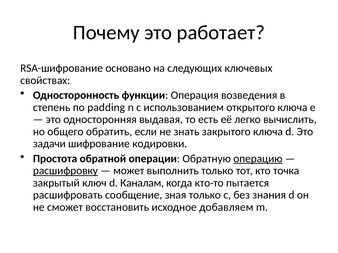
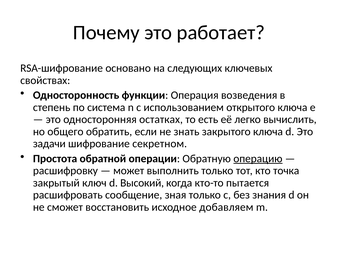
padding: padding -> система
выдавая: выдавая -> остатках
кодировки: кодировки -> секретном
расшифровку underline: present -> none
Каналам: Каналам -> Высокий
